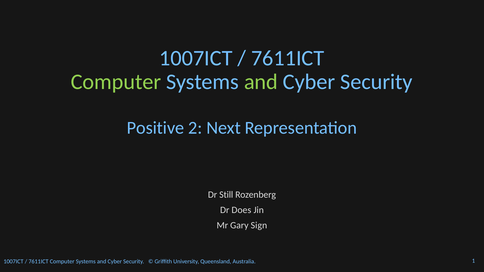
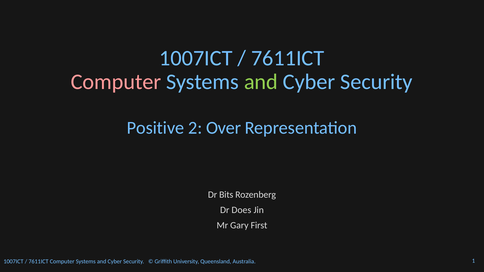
Computer at (116, 82) colour: light green -> pink
Next: Next -> Over
Still: Still -> Bits
Sign: Sign -> First
